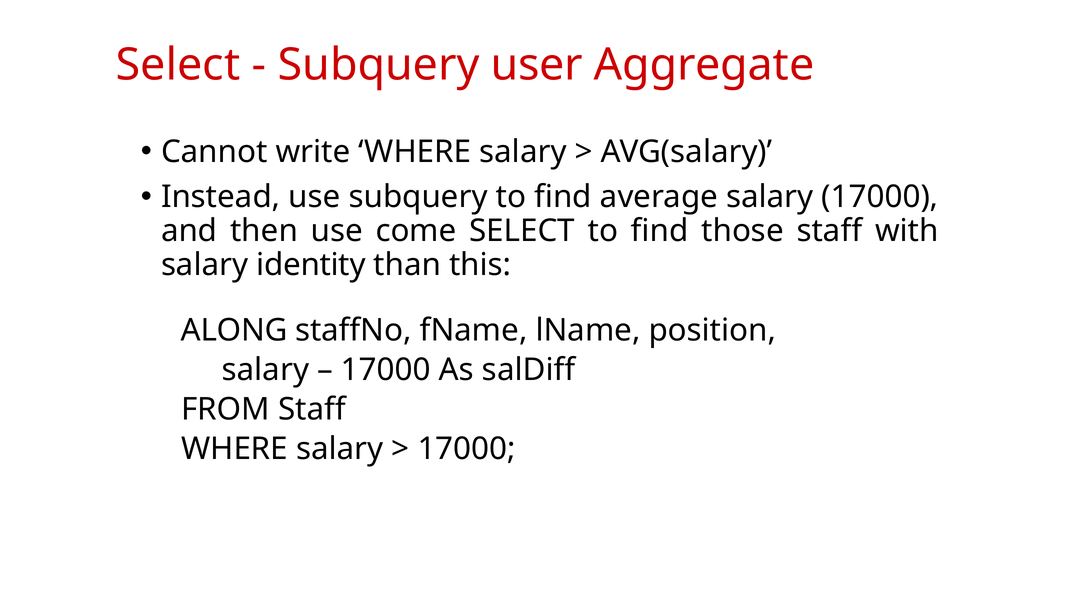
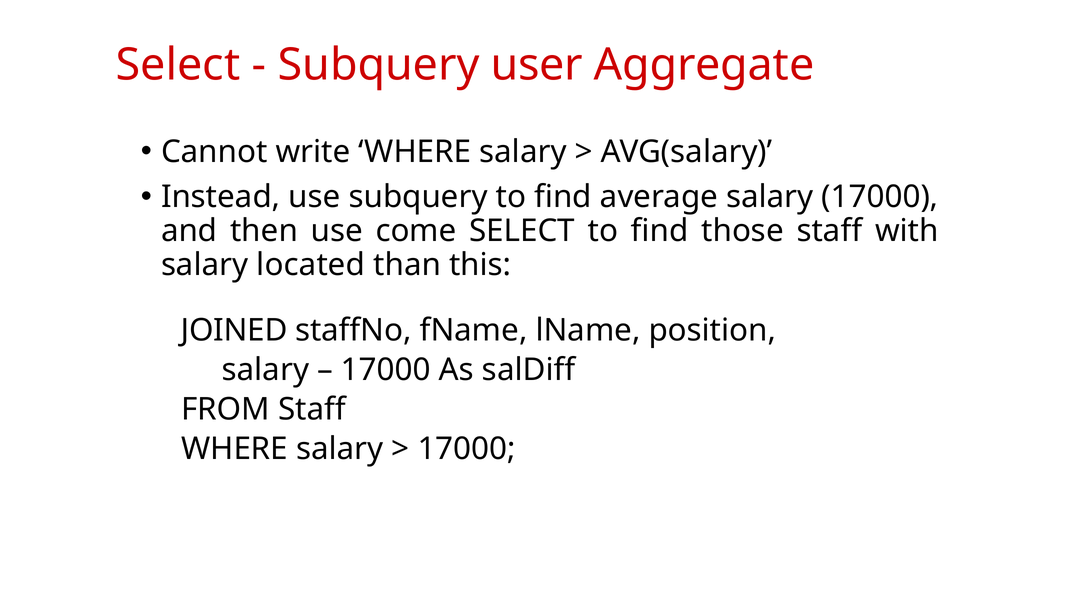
identity: identity -> located
ALONG: ALONG -> JOINED
